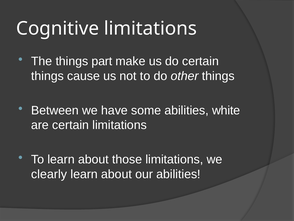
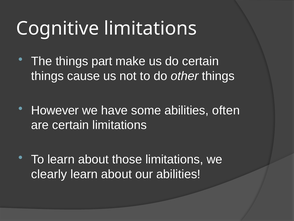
Between: Between -> However
white: white -> often
